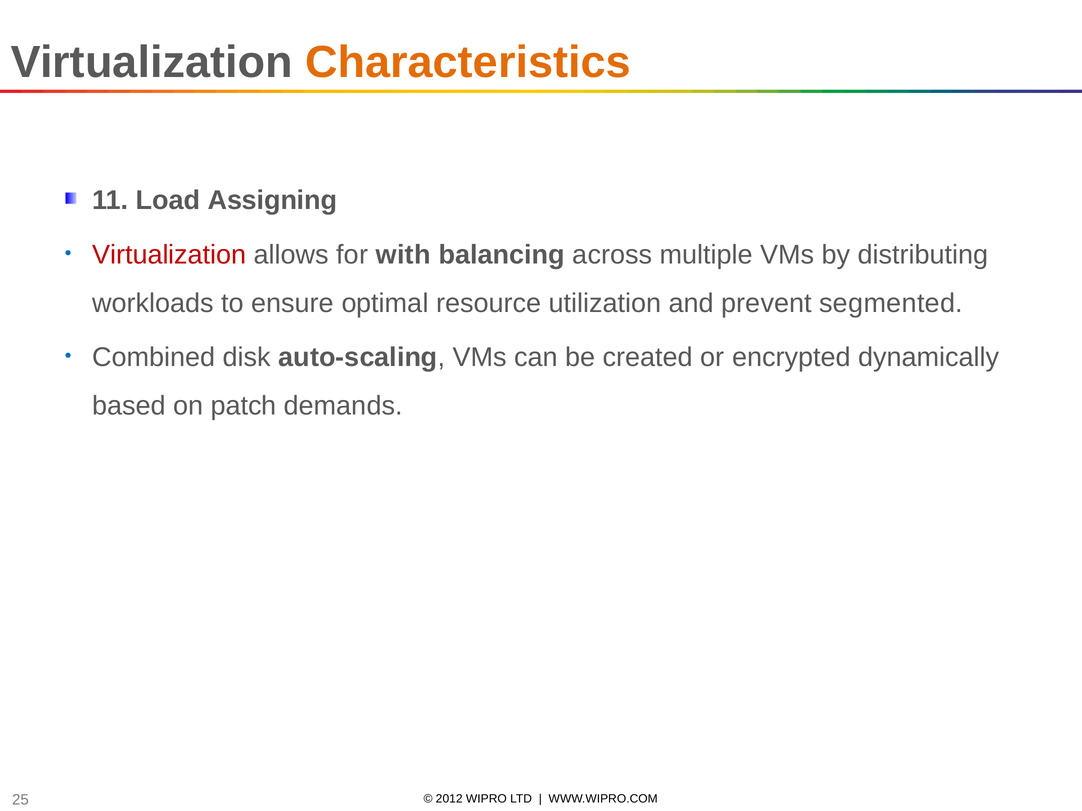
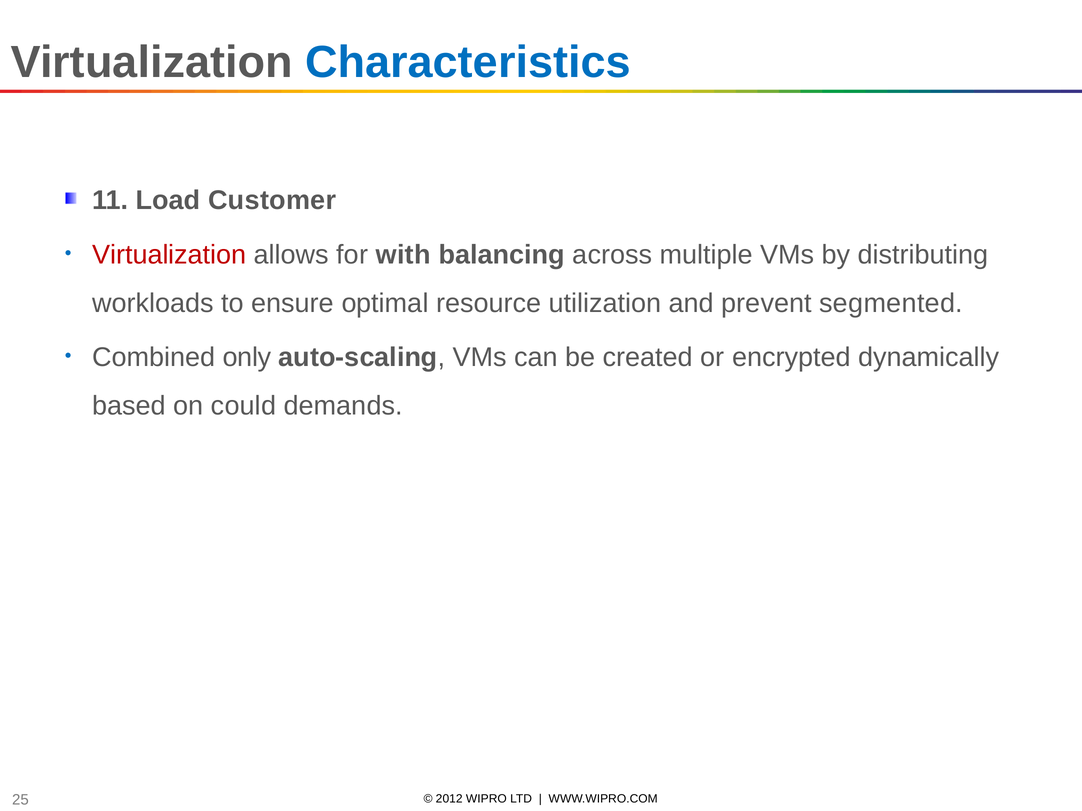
Characteristics colour: orange -> blue
Assigning: Assigning -> Customer
disk: disk -> only
patch: patch -> could
